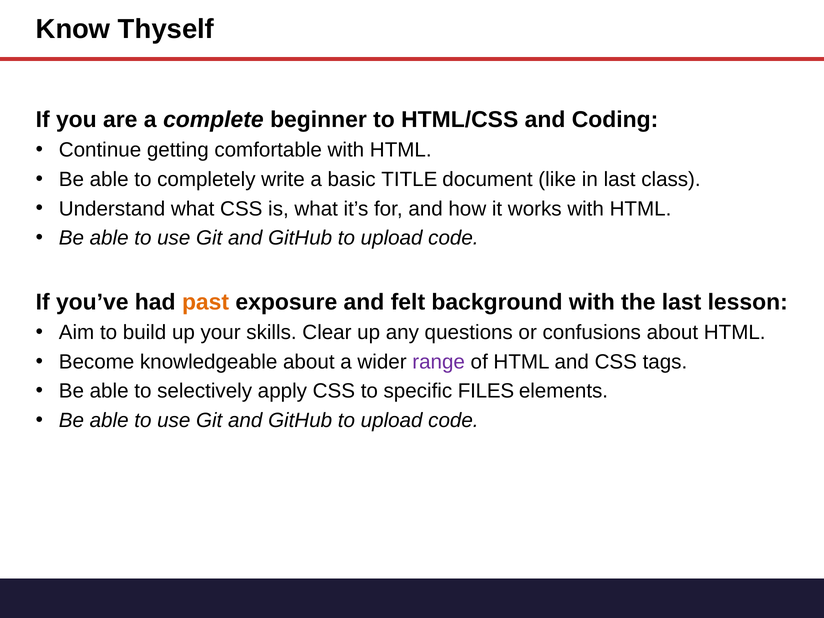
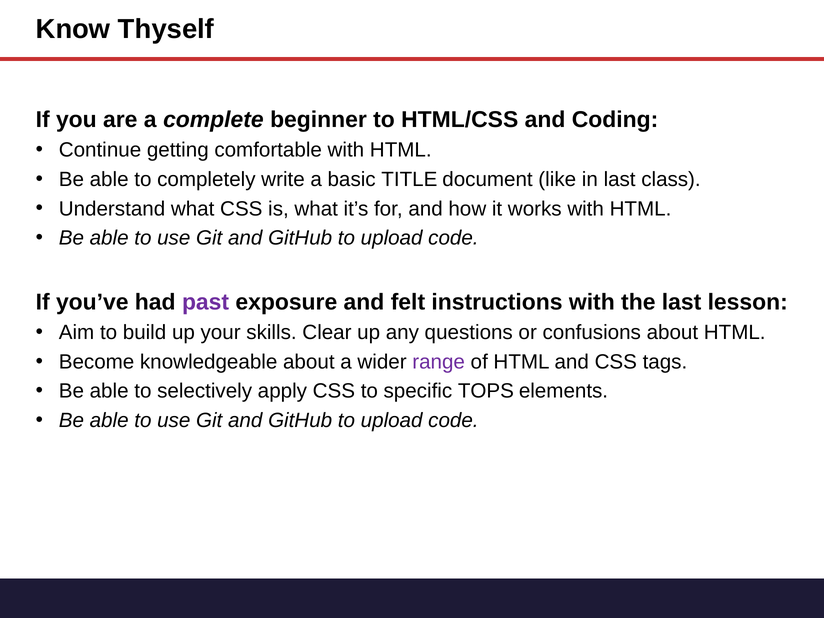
past colour: orange -> purple
background: background -> instructions
FILES: FILES -> TOPS
